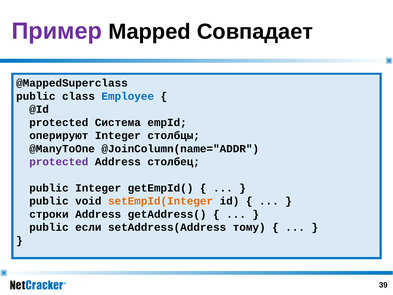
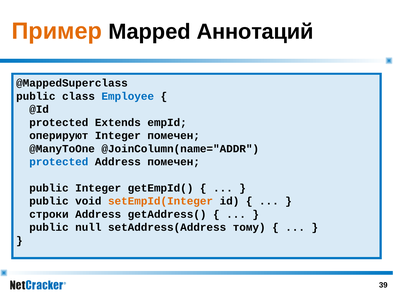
Пример colour: purple -> orange
Совпадает: Совпадает -> Аннотаций
Система: Система -> Extends
Integer столбцы: столбцы -> помечен
protected at (59, 162) colour: purple -> blue
Address столбец: столбец -> помечен
если: если -> null
